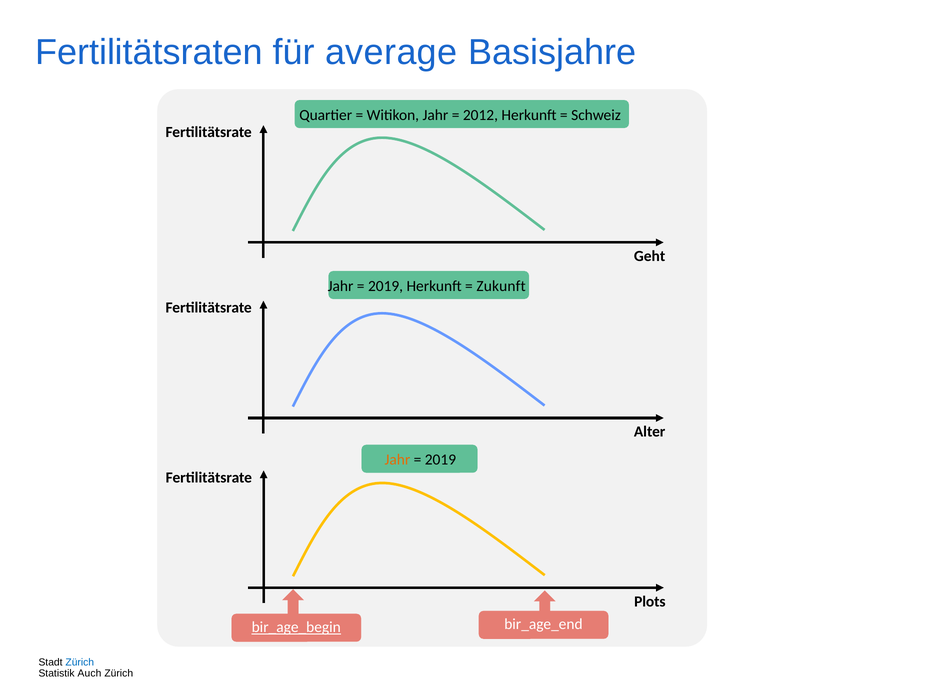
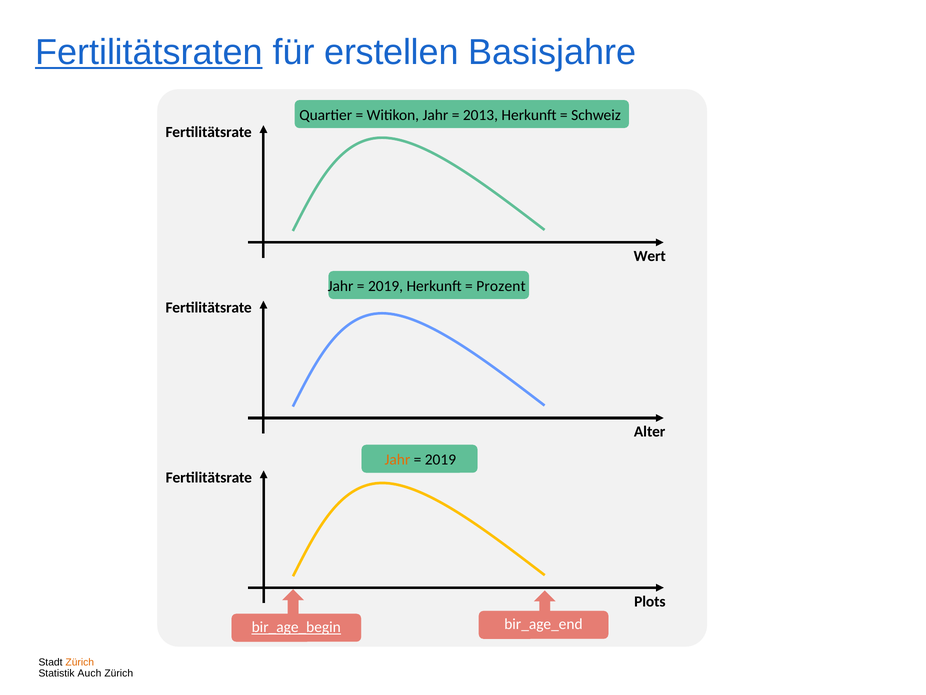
Fertilitätsraten underline: none -> present
average: average -> erstellen
2012: 2012 -> 2013
Geht: Geht -> Wert
Zukunft: Zukunft -> Prozent
Zürich at (80, 662) colour: blue -> orange
